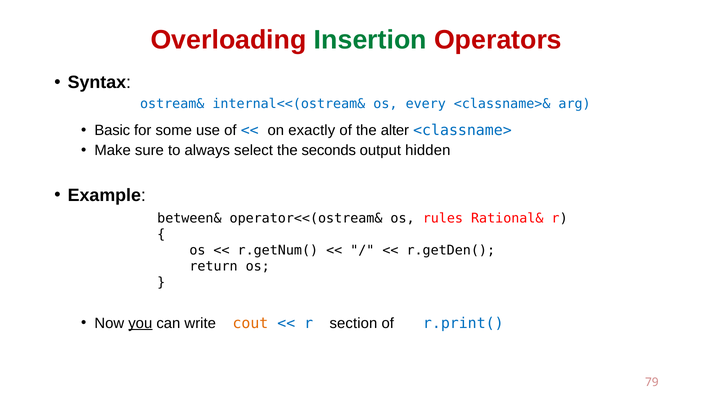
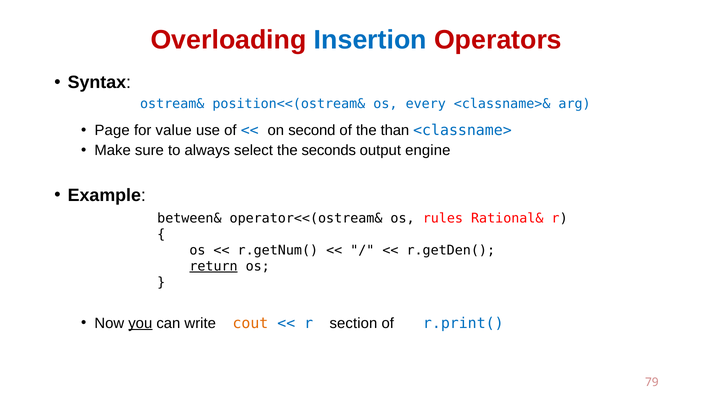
Insertion colour: green -> blue
internal<<(ostream&: internal<<(ostream& -> position<<(ostream&
Basic: Basic -> Page
some: some -> value
exactly: exactly -> second
alter: alter -> than
hidden: hidden -> engine
return underline: none -> present
